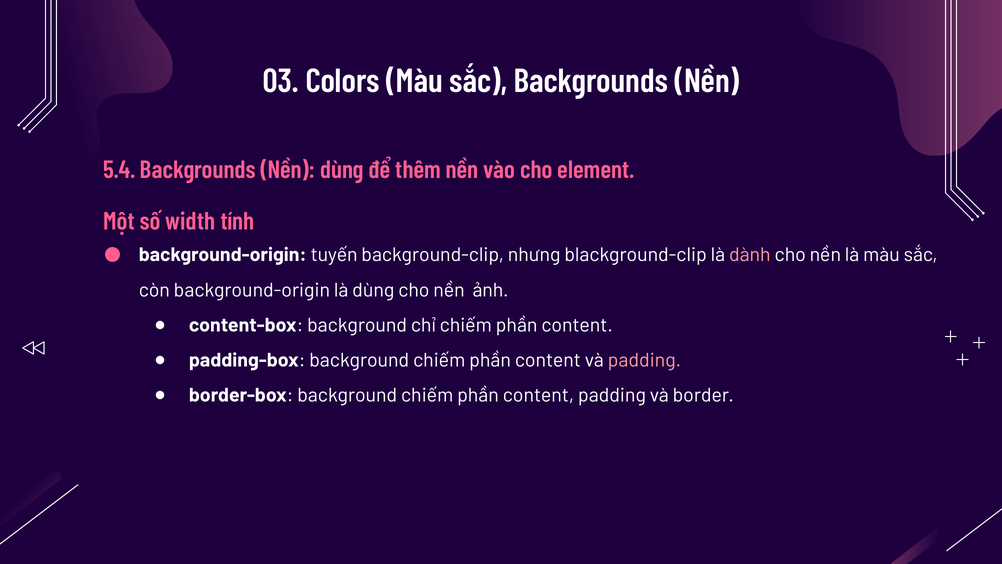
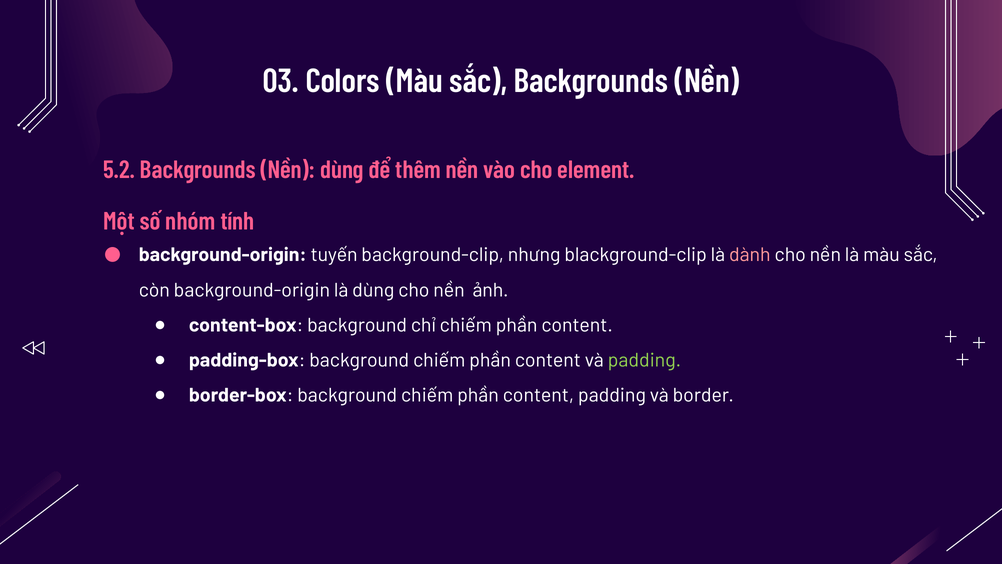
5.4: 5.4 -> 5.2
width: width -> nhóm
padding at (644, 360) colour: pink -> light green
